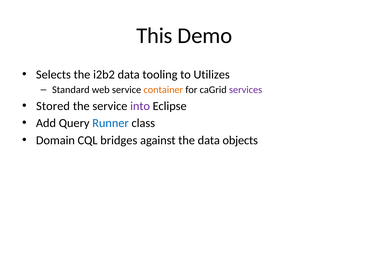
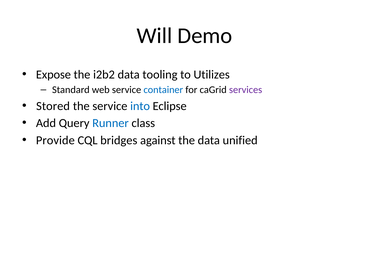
This: This -> Will
Selects: Selects -> Expose
container colour: orange -> blue
into colour: purple -> blue
Domain: Domain -> Provide
objects: objects -> unified
